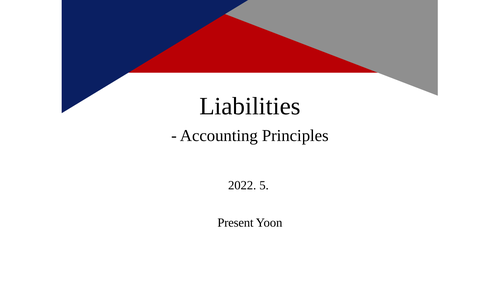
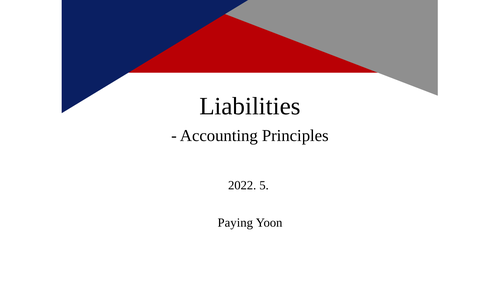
Present: Present -> Paying
